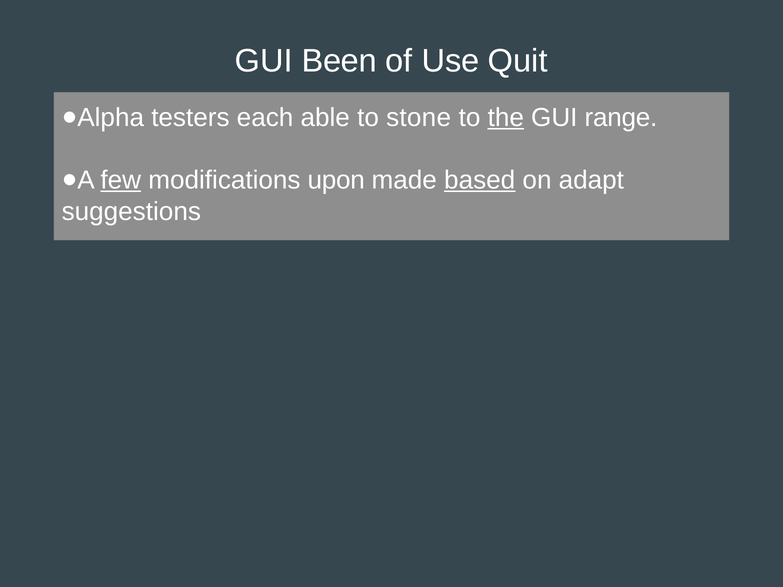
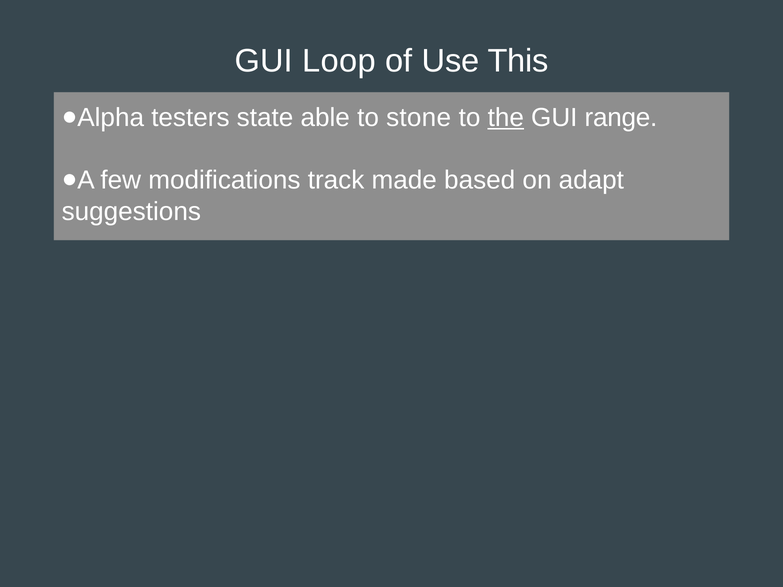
Been: Been -> Loop
Quit: Quit -> This
each: each -> state
few underline: present -> none
upon: upon -> track
based underline: present -> none
